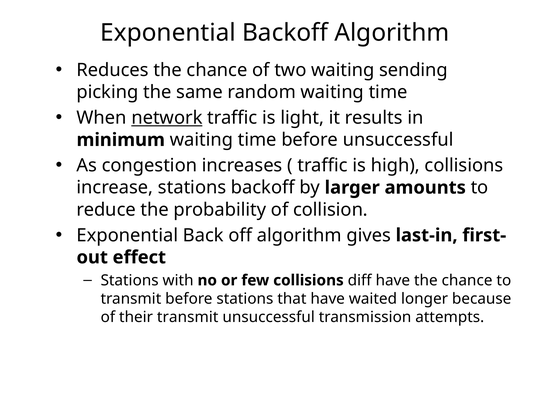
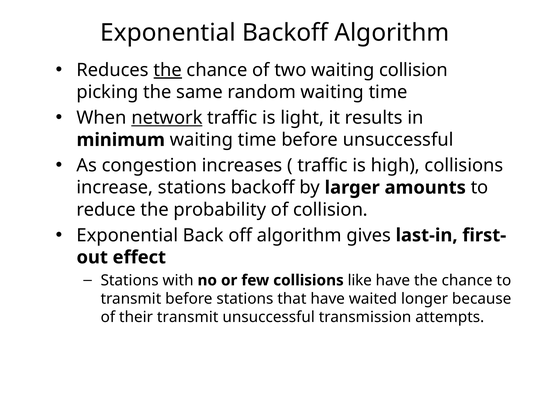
the at (168, 70) underline: none -> present
waiting sending: sending -> collision
diff: diff -> like
